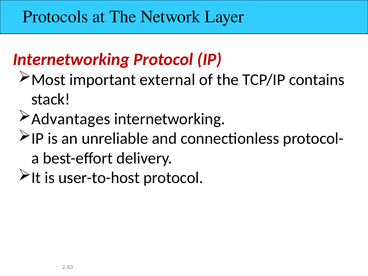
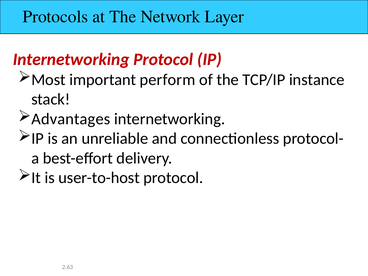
external: external -> perform
contains: contains -> instance
